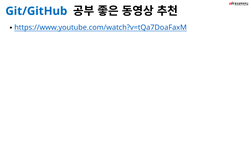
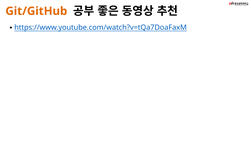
Git/GitHub colour: blue -> orange
